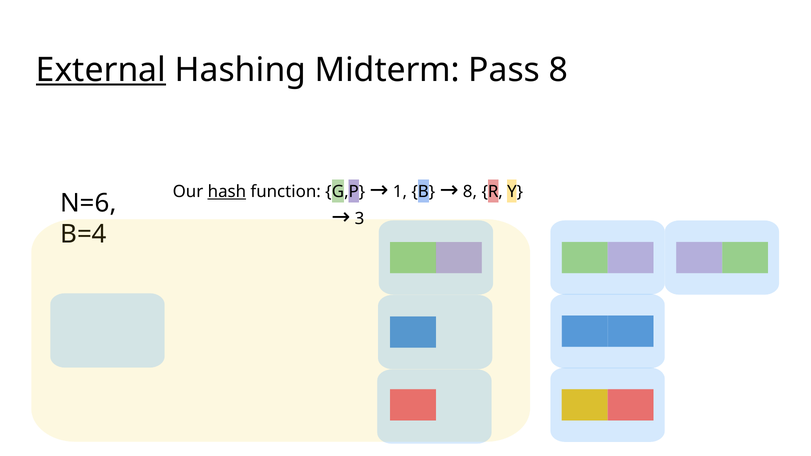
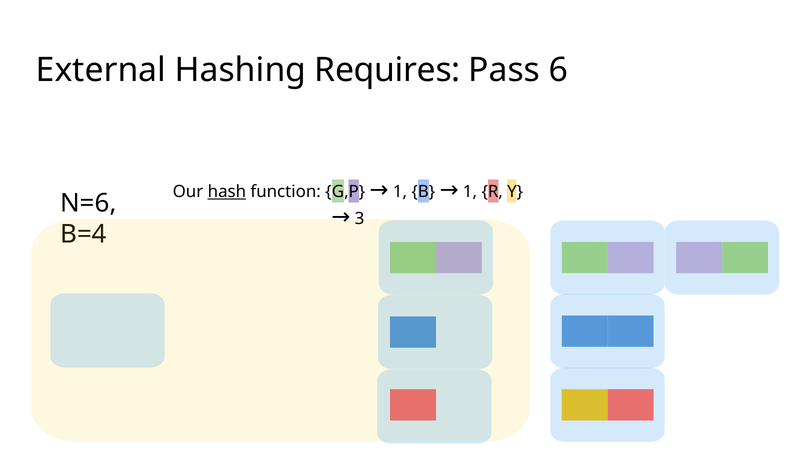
External underline: present -> none
Midterm: Midterm -> Requires
Pass 8: 8 -> 6
8 at (470, 192): 8 -> 1
